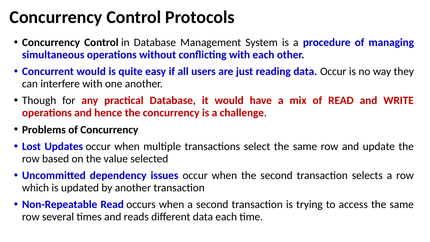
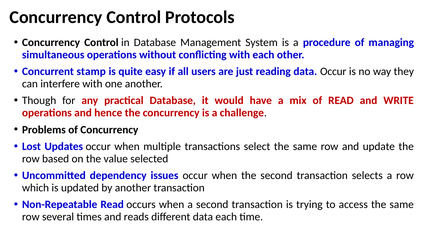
Concurrent would: would -> stamp
